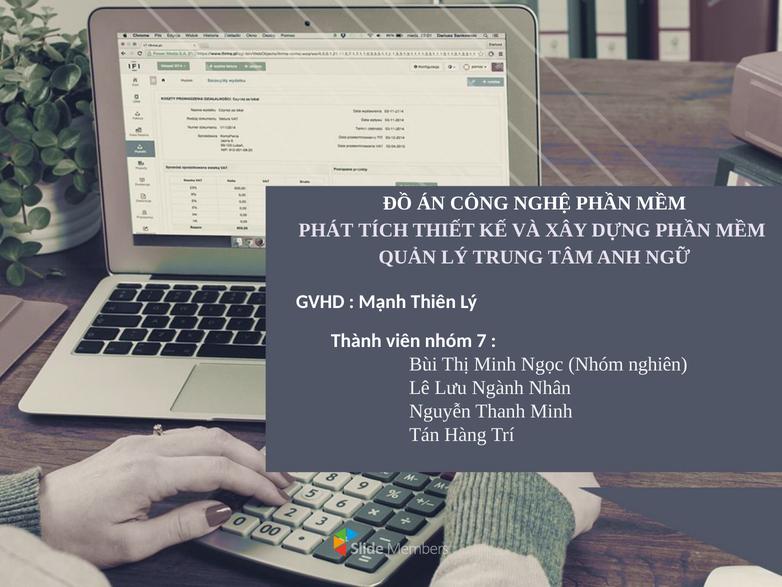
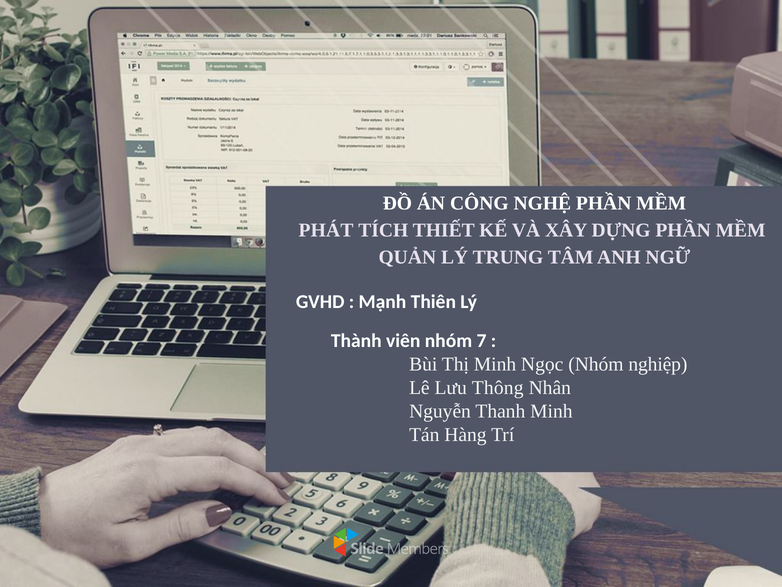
nghiên: nghiên -> nghiệp
Ngành: Ngành -> Thông
